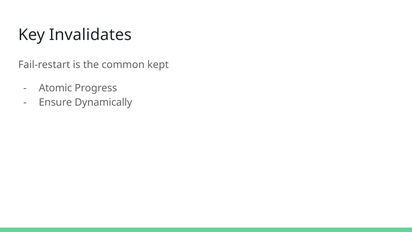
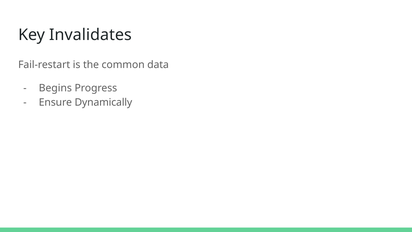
kept: kept -> data
Atomic: Atomic -> Begins
